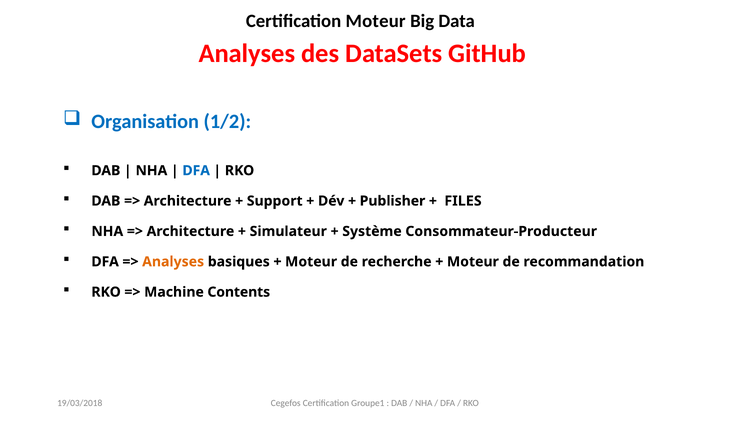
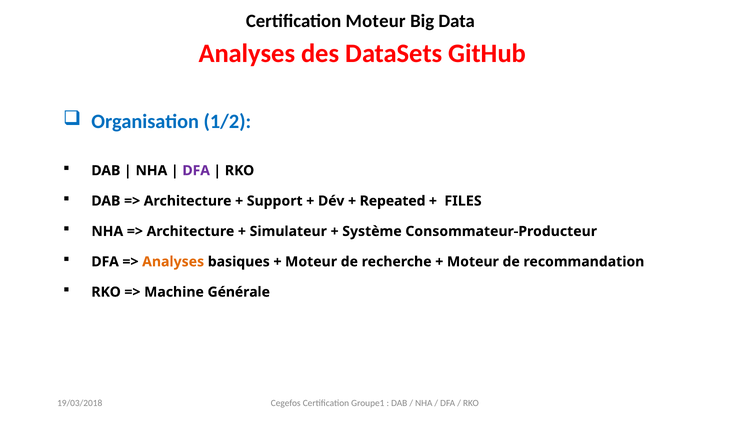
DFA at (196, 171) colour: blue -> purple
Publisher: Publisher -> Repeated
Contents: Contents -> Générale
